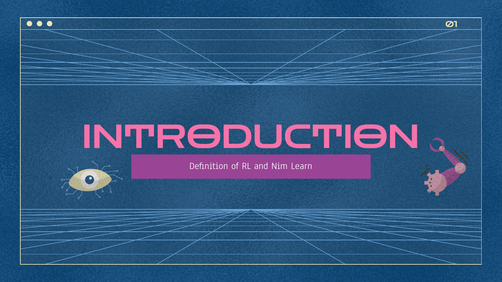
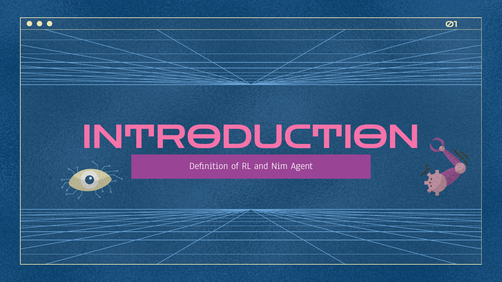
Learn: Learn -> Agent
